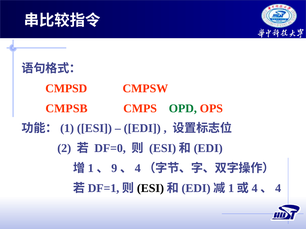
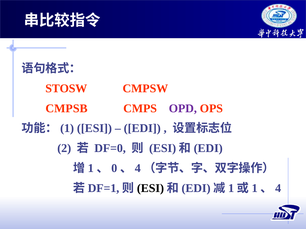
CMPSD: CMPSD -> STOSW
OPD colour: green -> purple
9: 9 -> 0
4 at (255, 189): 4 -> 1
